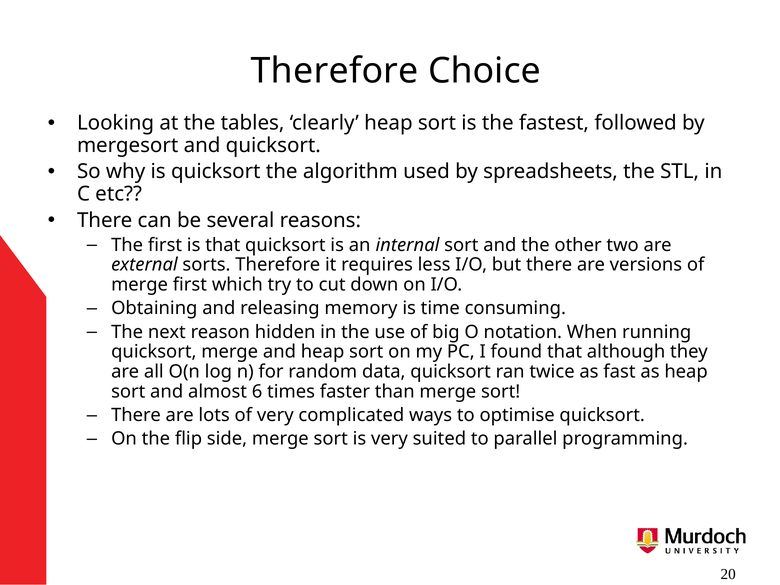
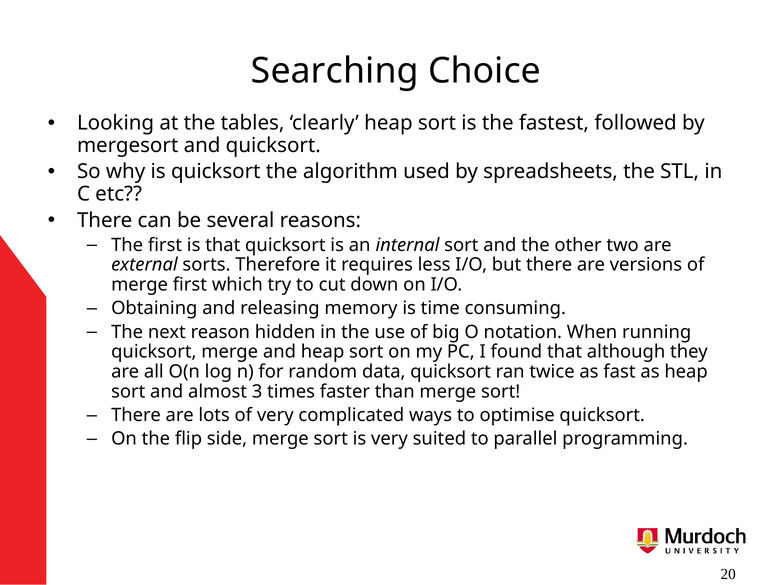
Therefore at (335, 71): Therefore -> Searching
6: 6 -> 3
